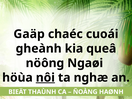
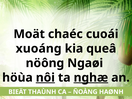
Gaäp: Gaäp -> Moät
gheành: gheành -> xuoáng
nghæ underline: none -> present
